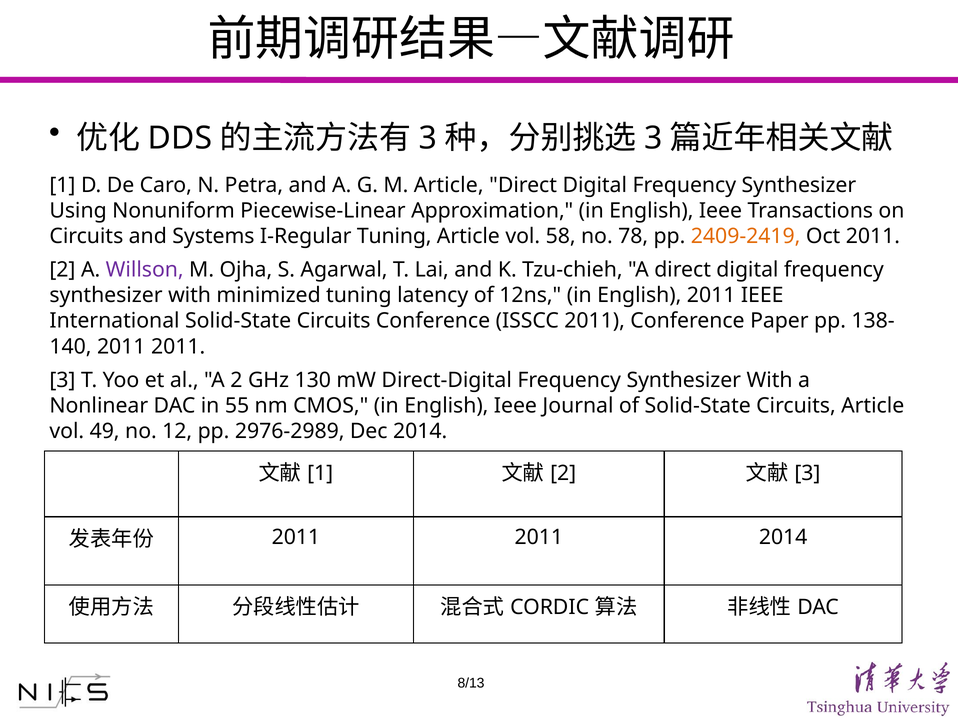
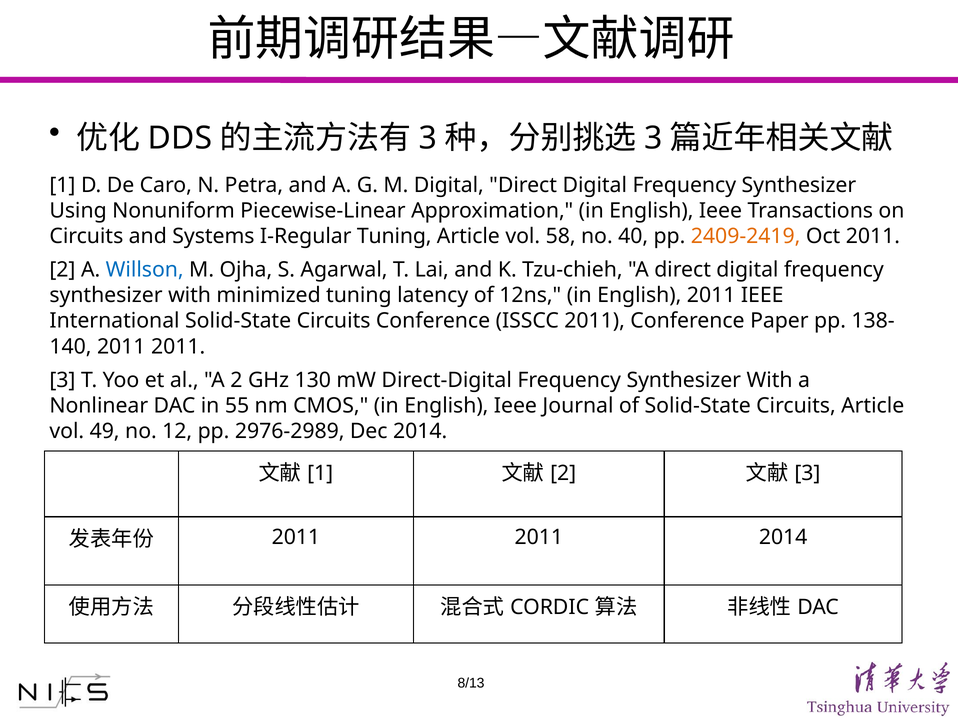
M Article: Article -> Digital
78: 78 -> 40
Willson colour: purple -> blue
